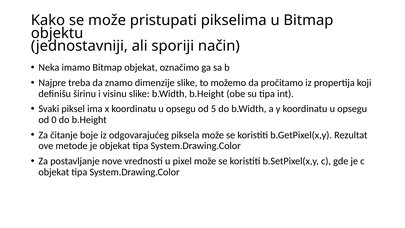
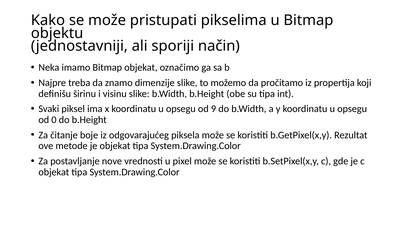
5: 5 -> 9
